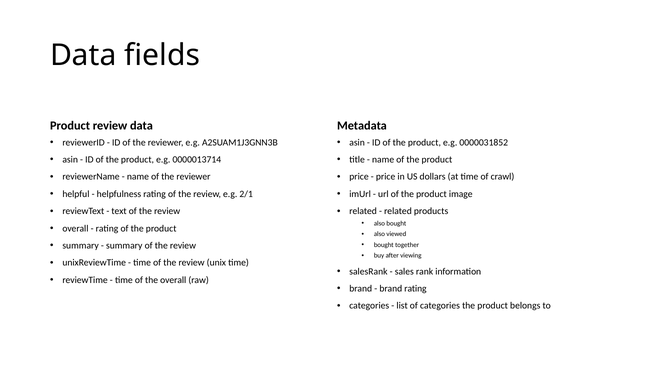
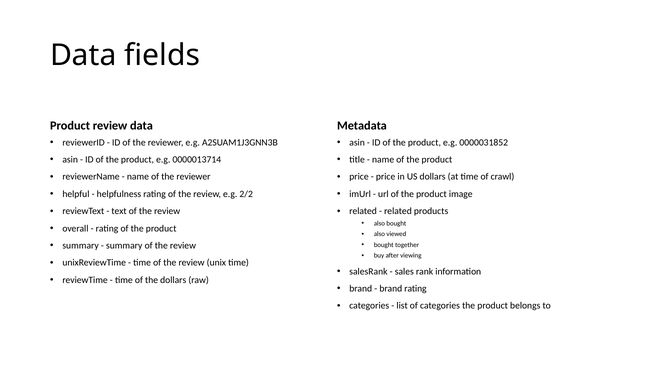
2/1: 2/1 -> 2/2
the overall: overall -> dollars
